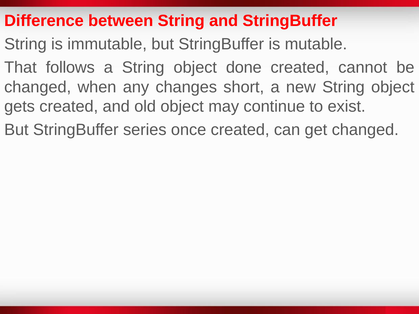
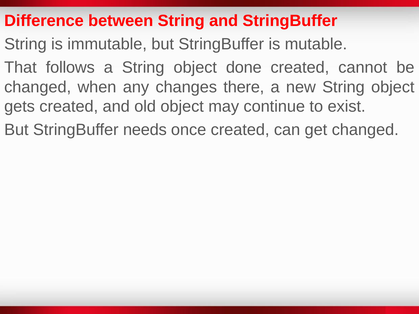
short: short -> there
series: series -> needs
